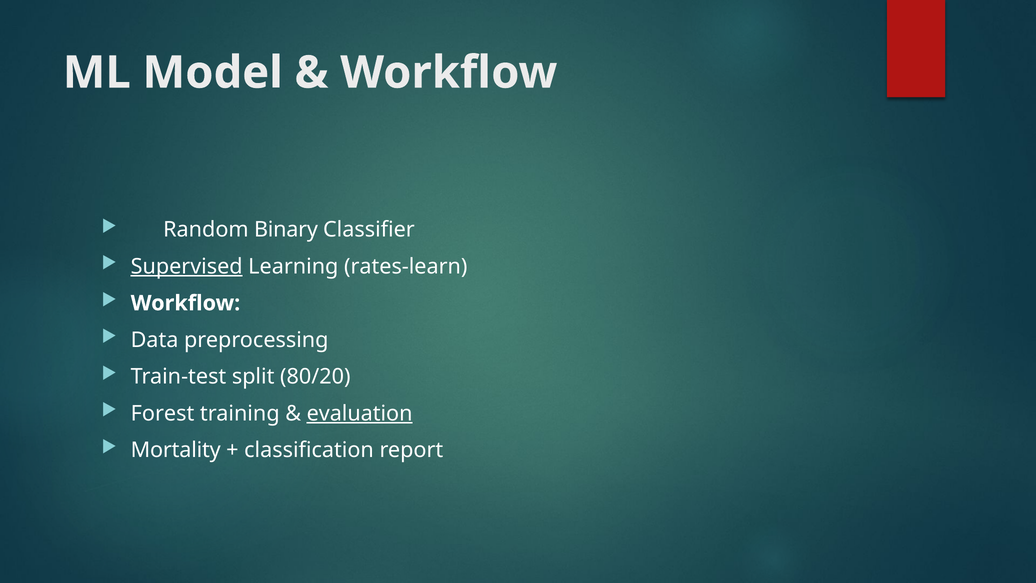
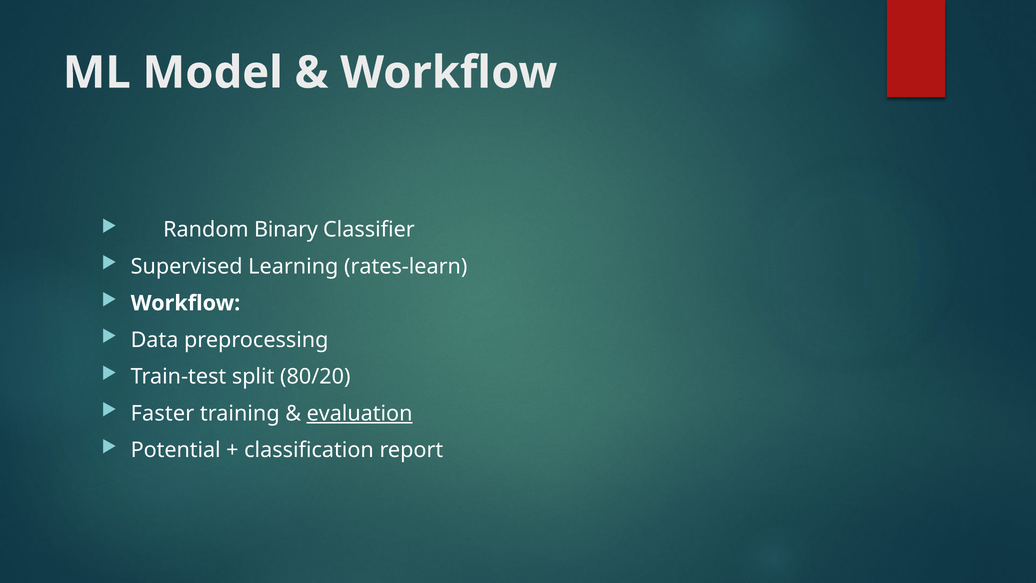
Supervised underline: present -> none
Forest: Forest -> Faster
Mortality: Mortality -> Potential
